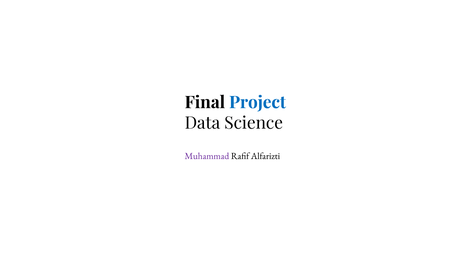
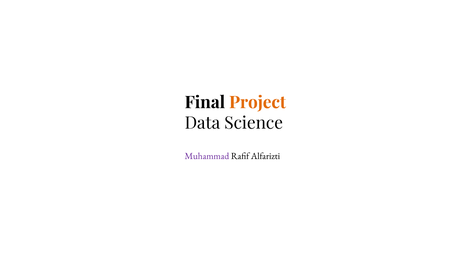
Project colour: blue -> orange
